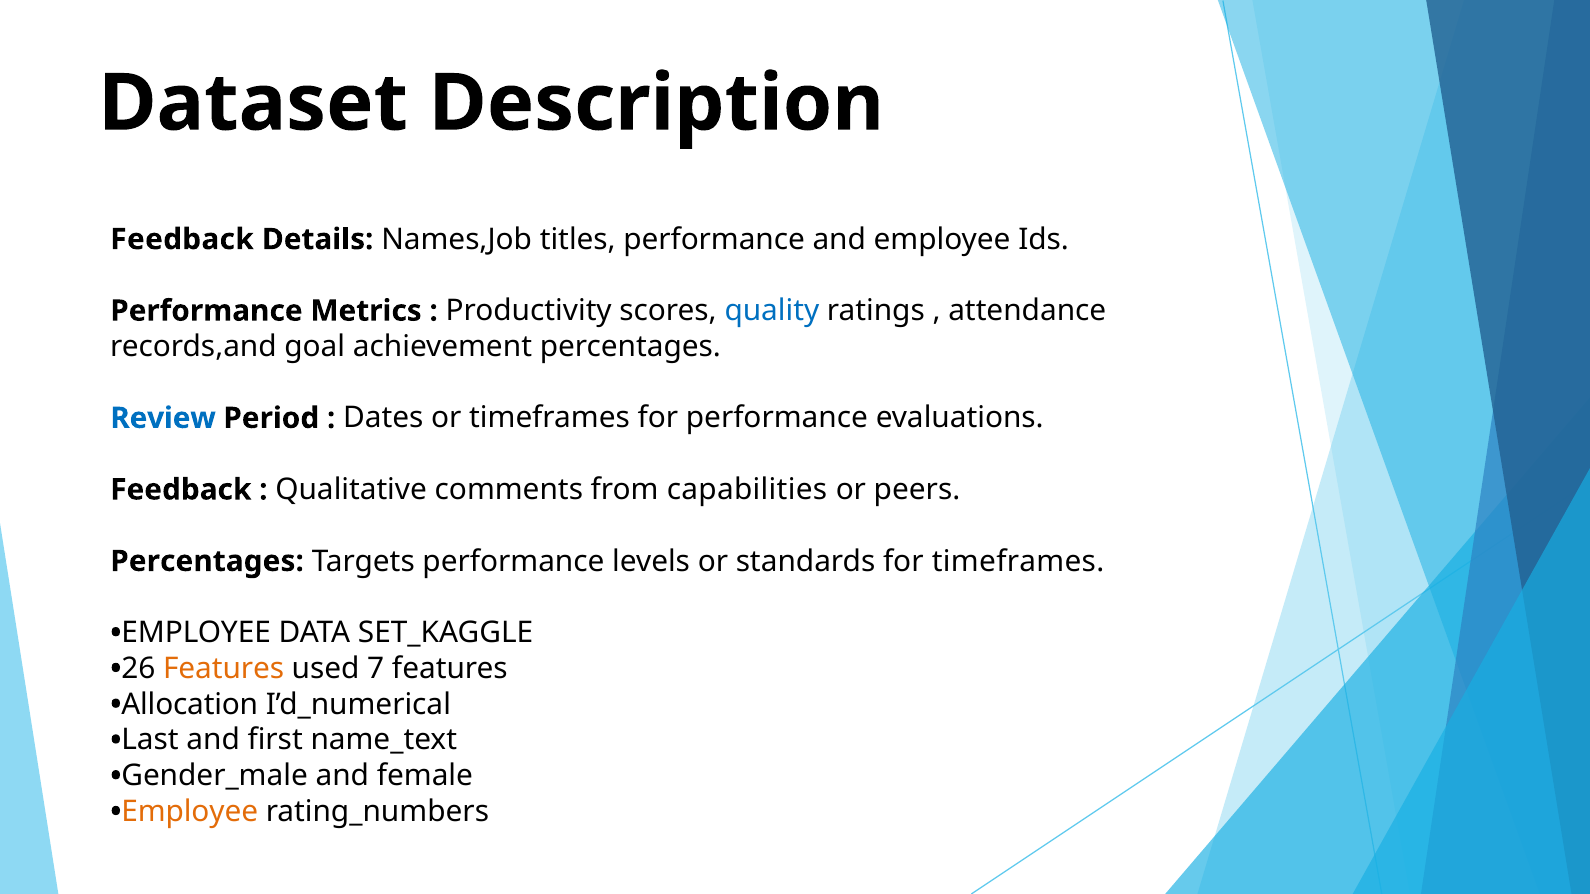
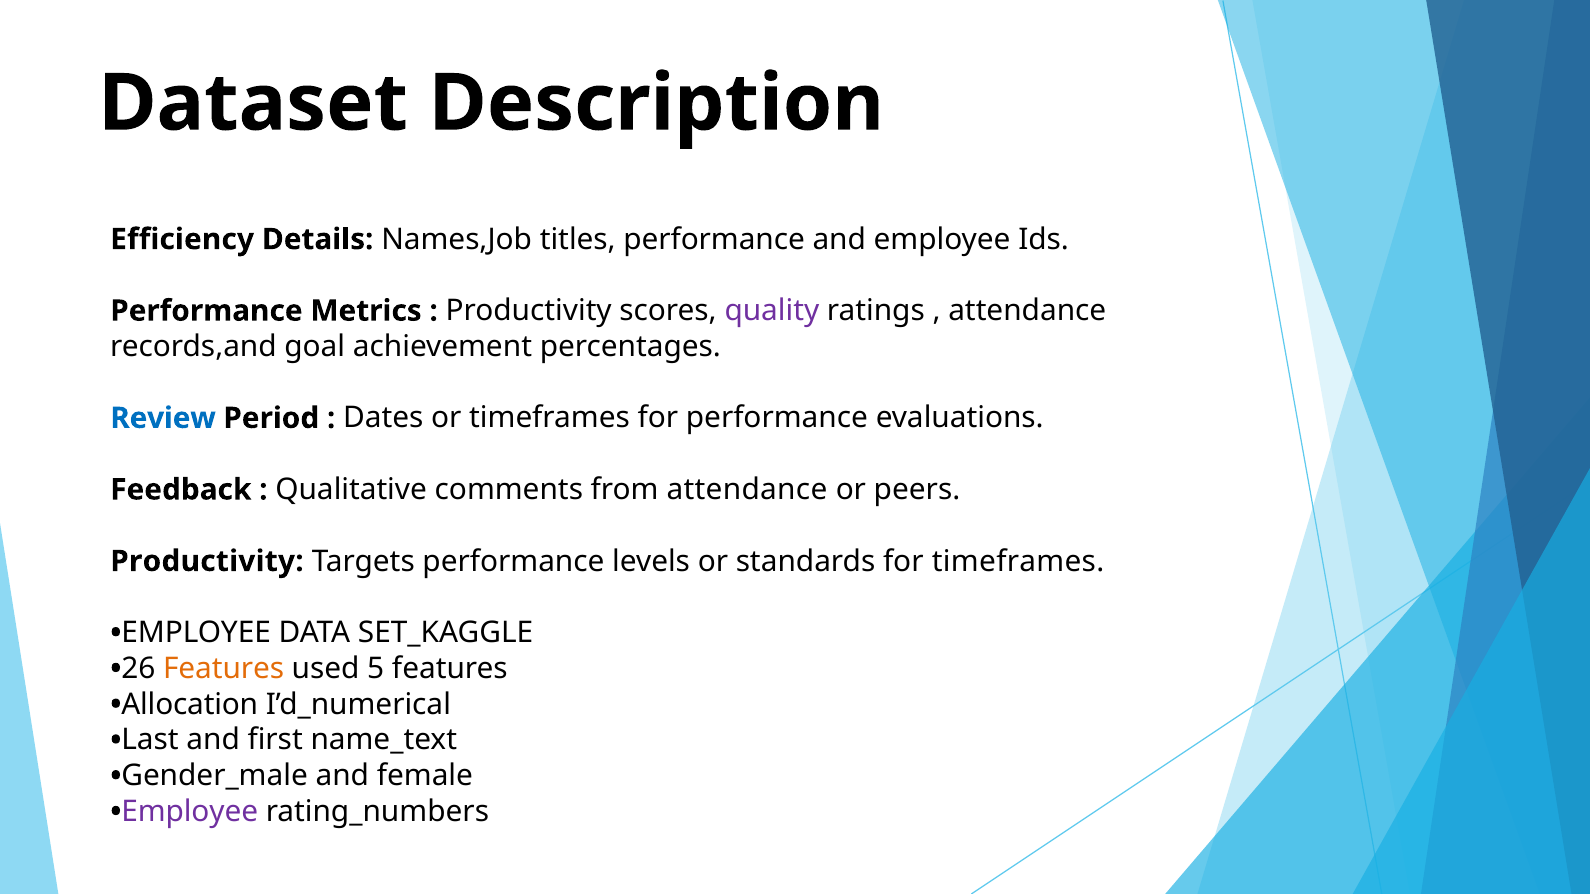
Feedback at (182, 239): Feedback -> Efficiency
quality colour: blue -> purple
from capabilities: capabilities -> attendance
Percentages at (207, 561): Percentages -> Productivity
7: 7 -> 5
Employee at (190, 812) colour: orange -> purple
